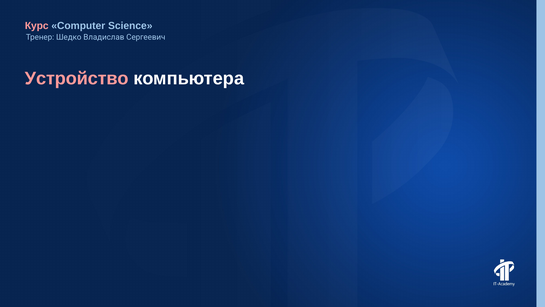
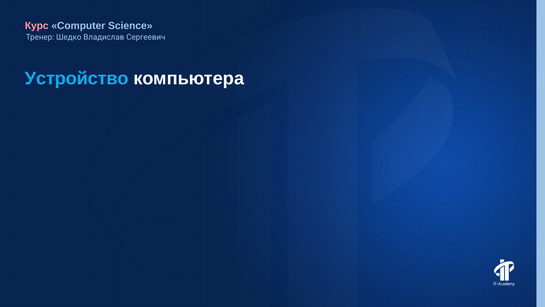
Устройство colour: pink -> light blue
